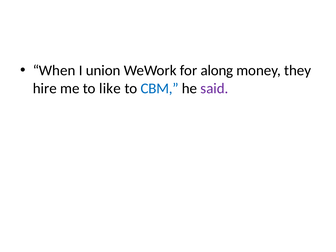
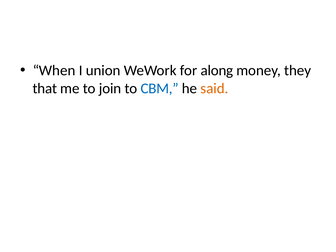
hire: hire -> that
like: like -> join
said colour: purple -> orange
